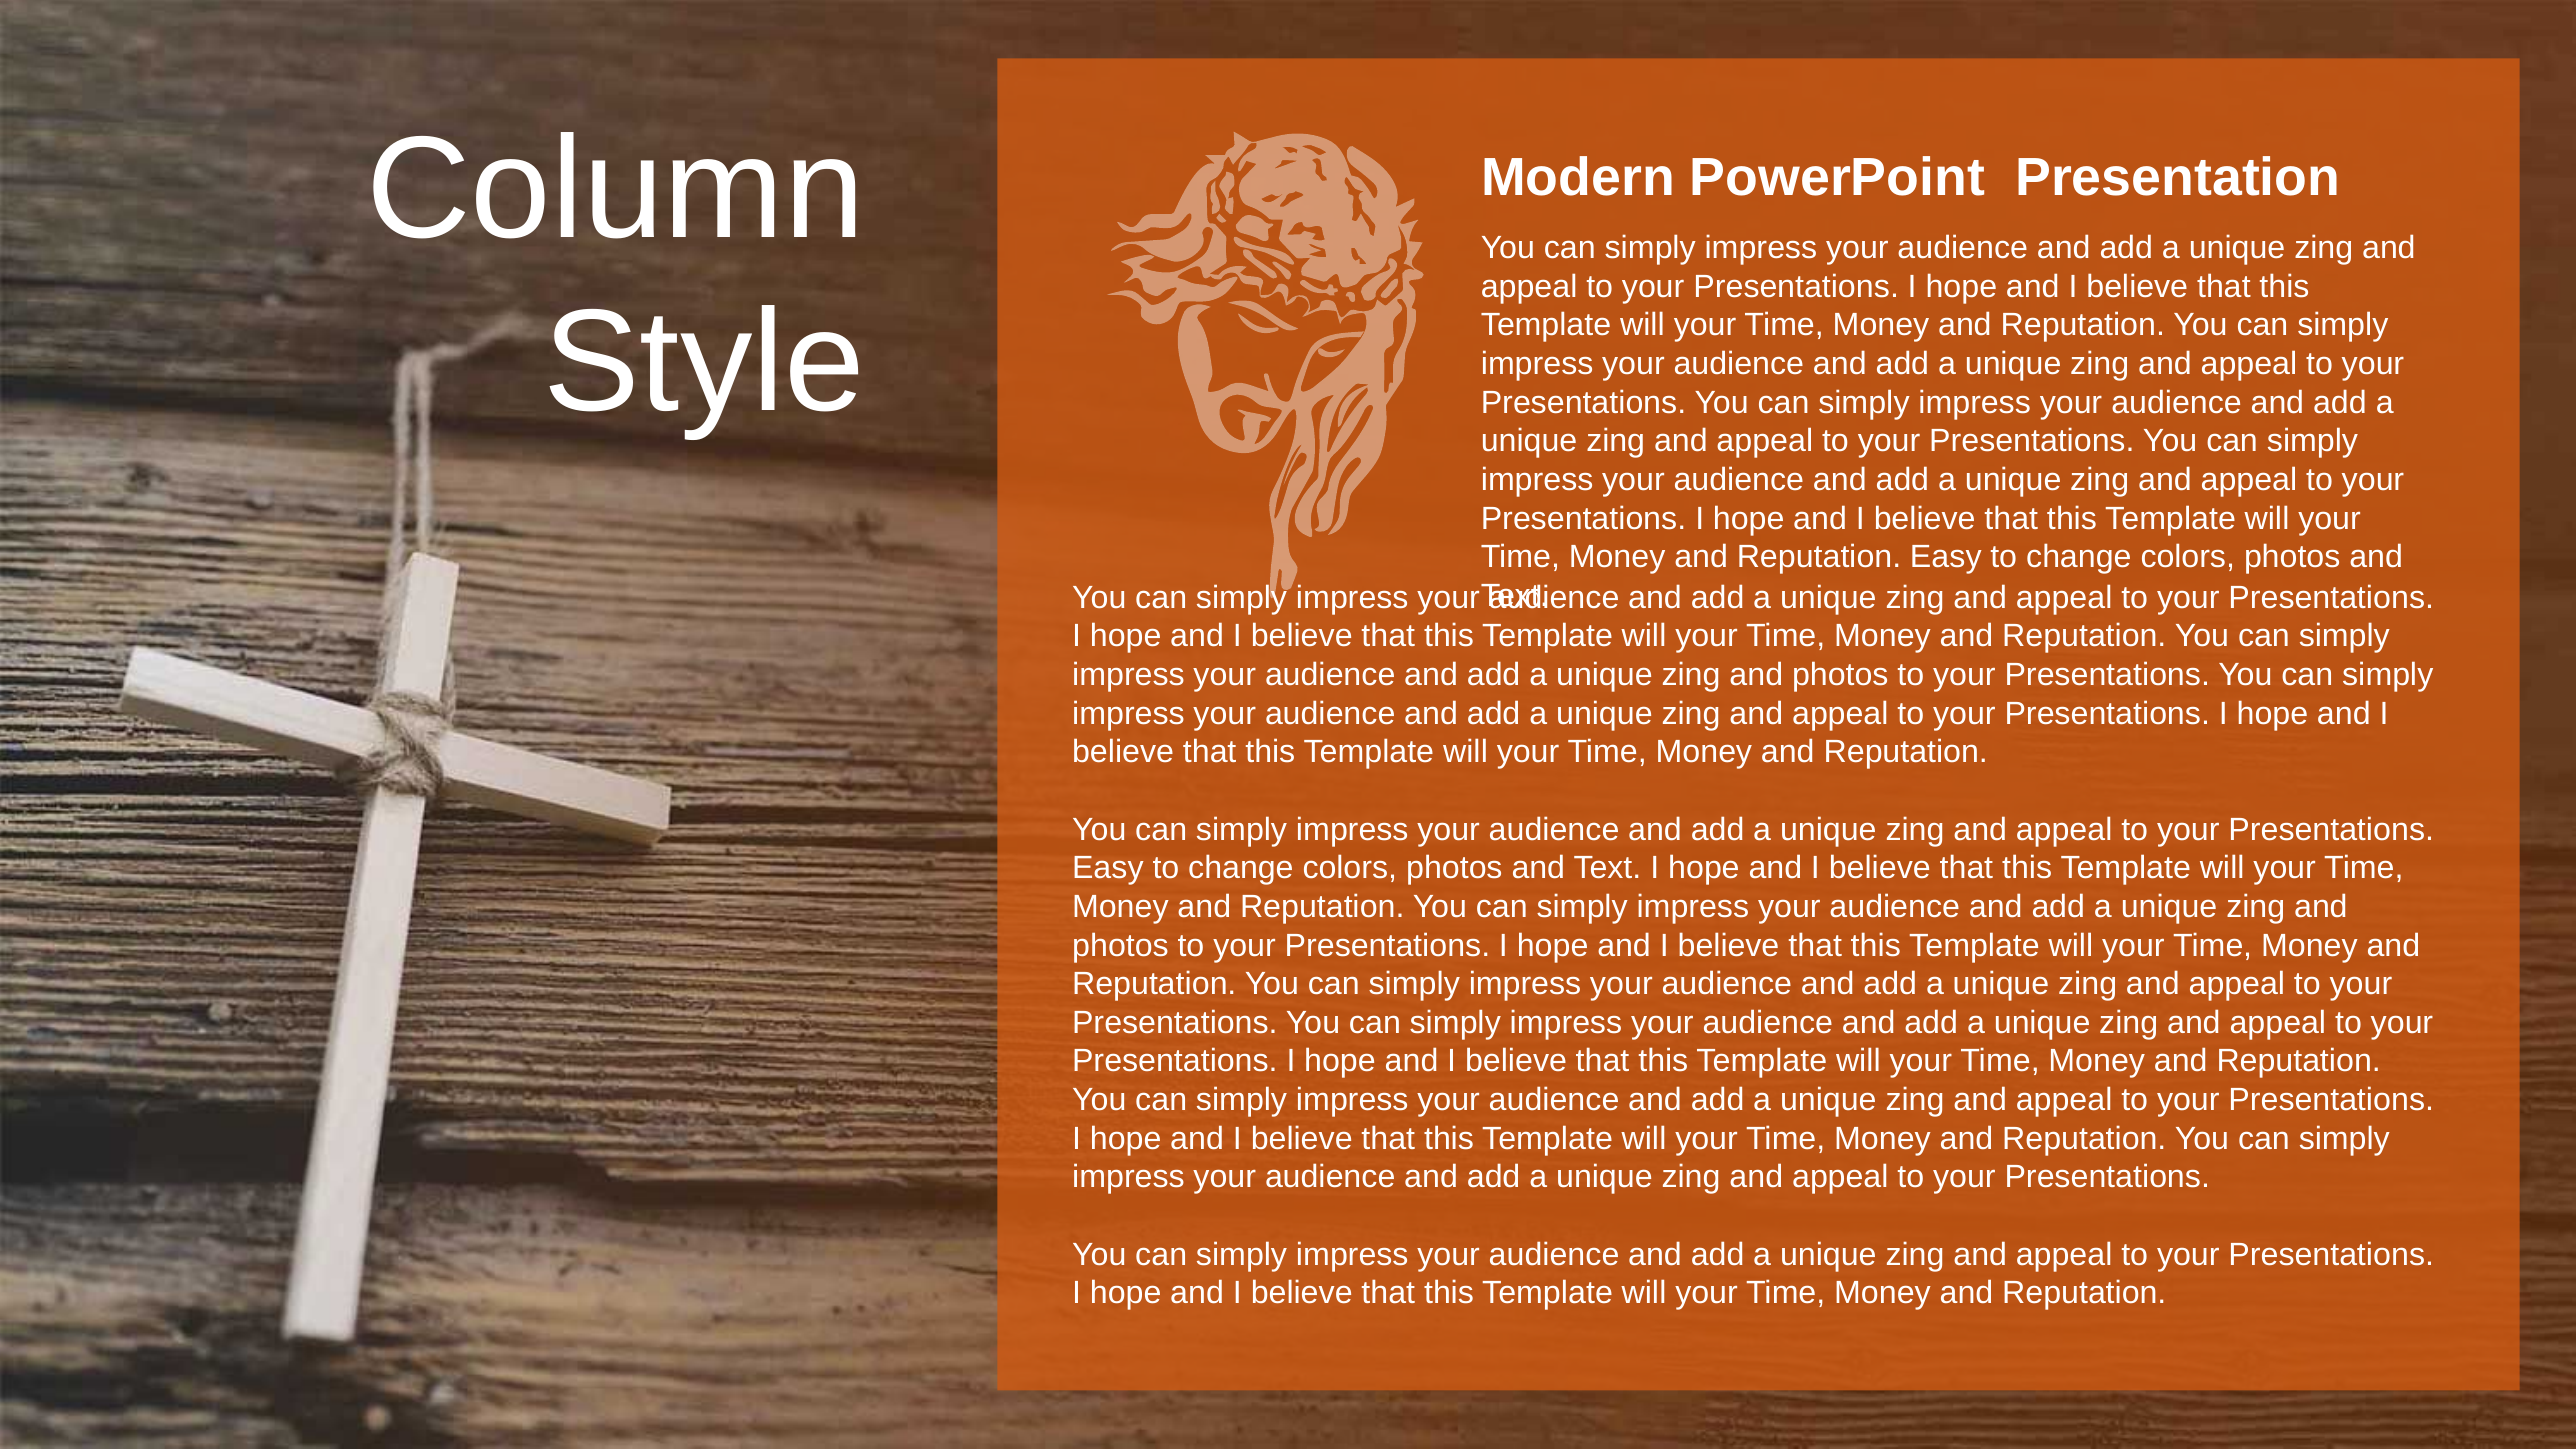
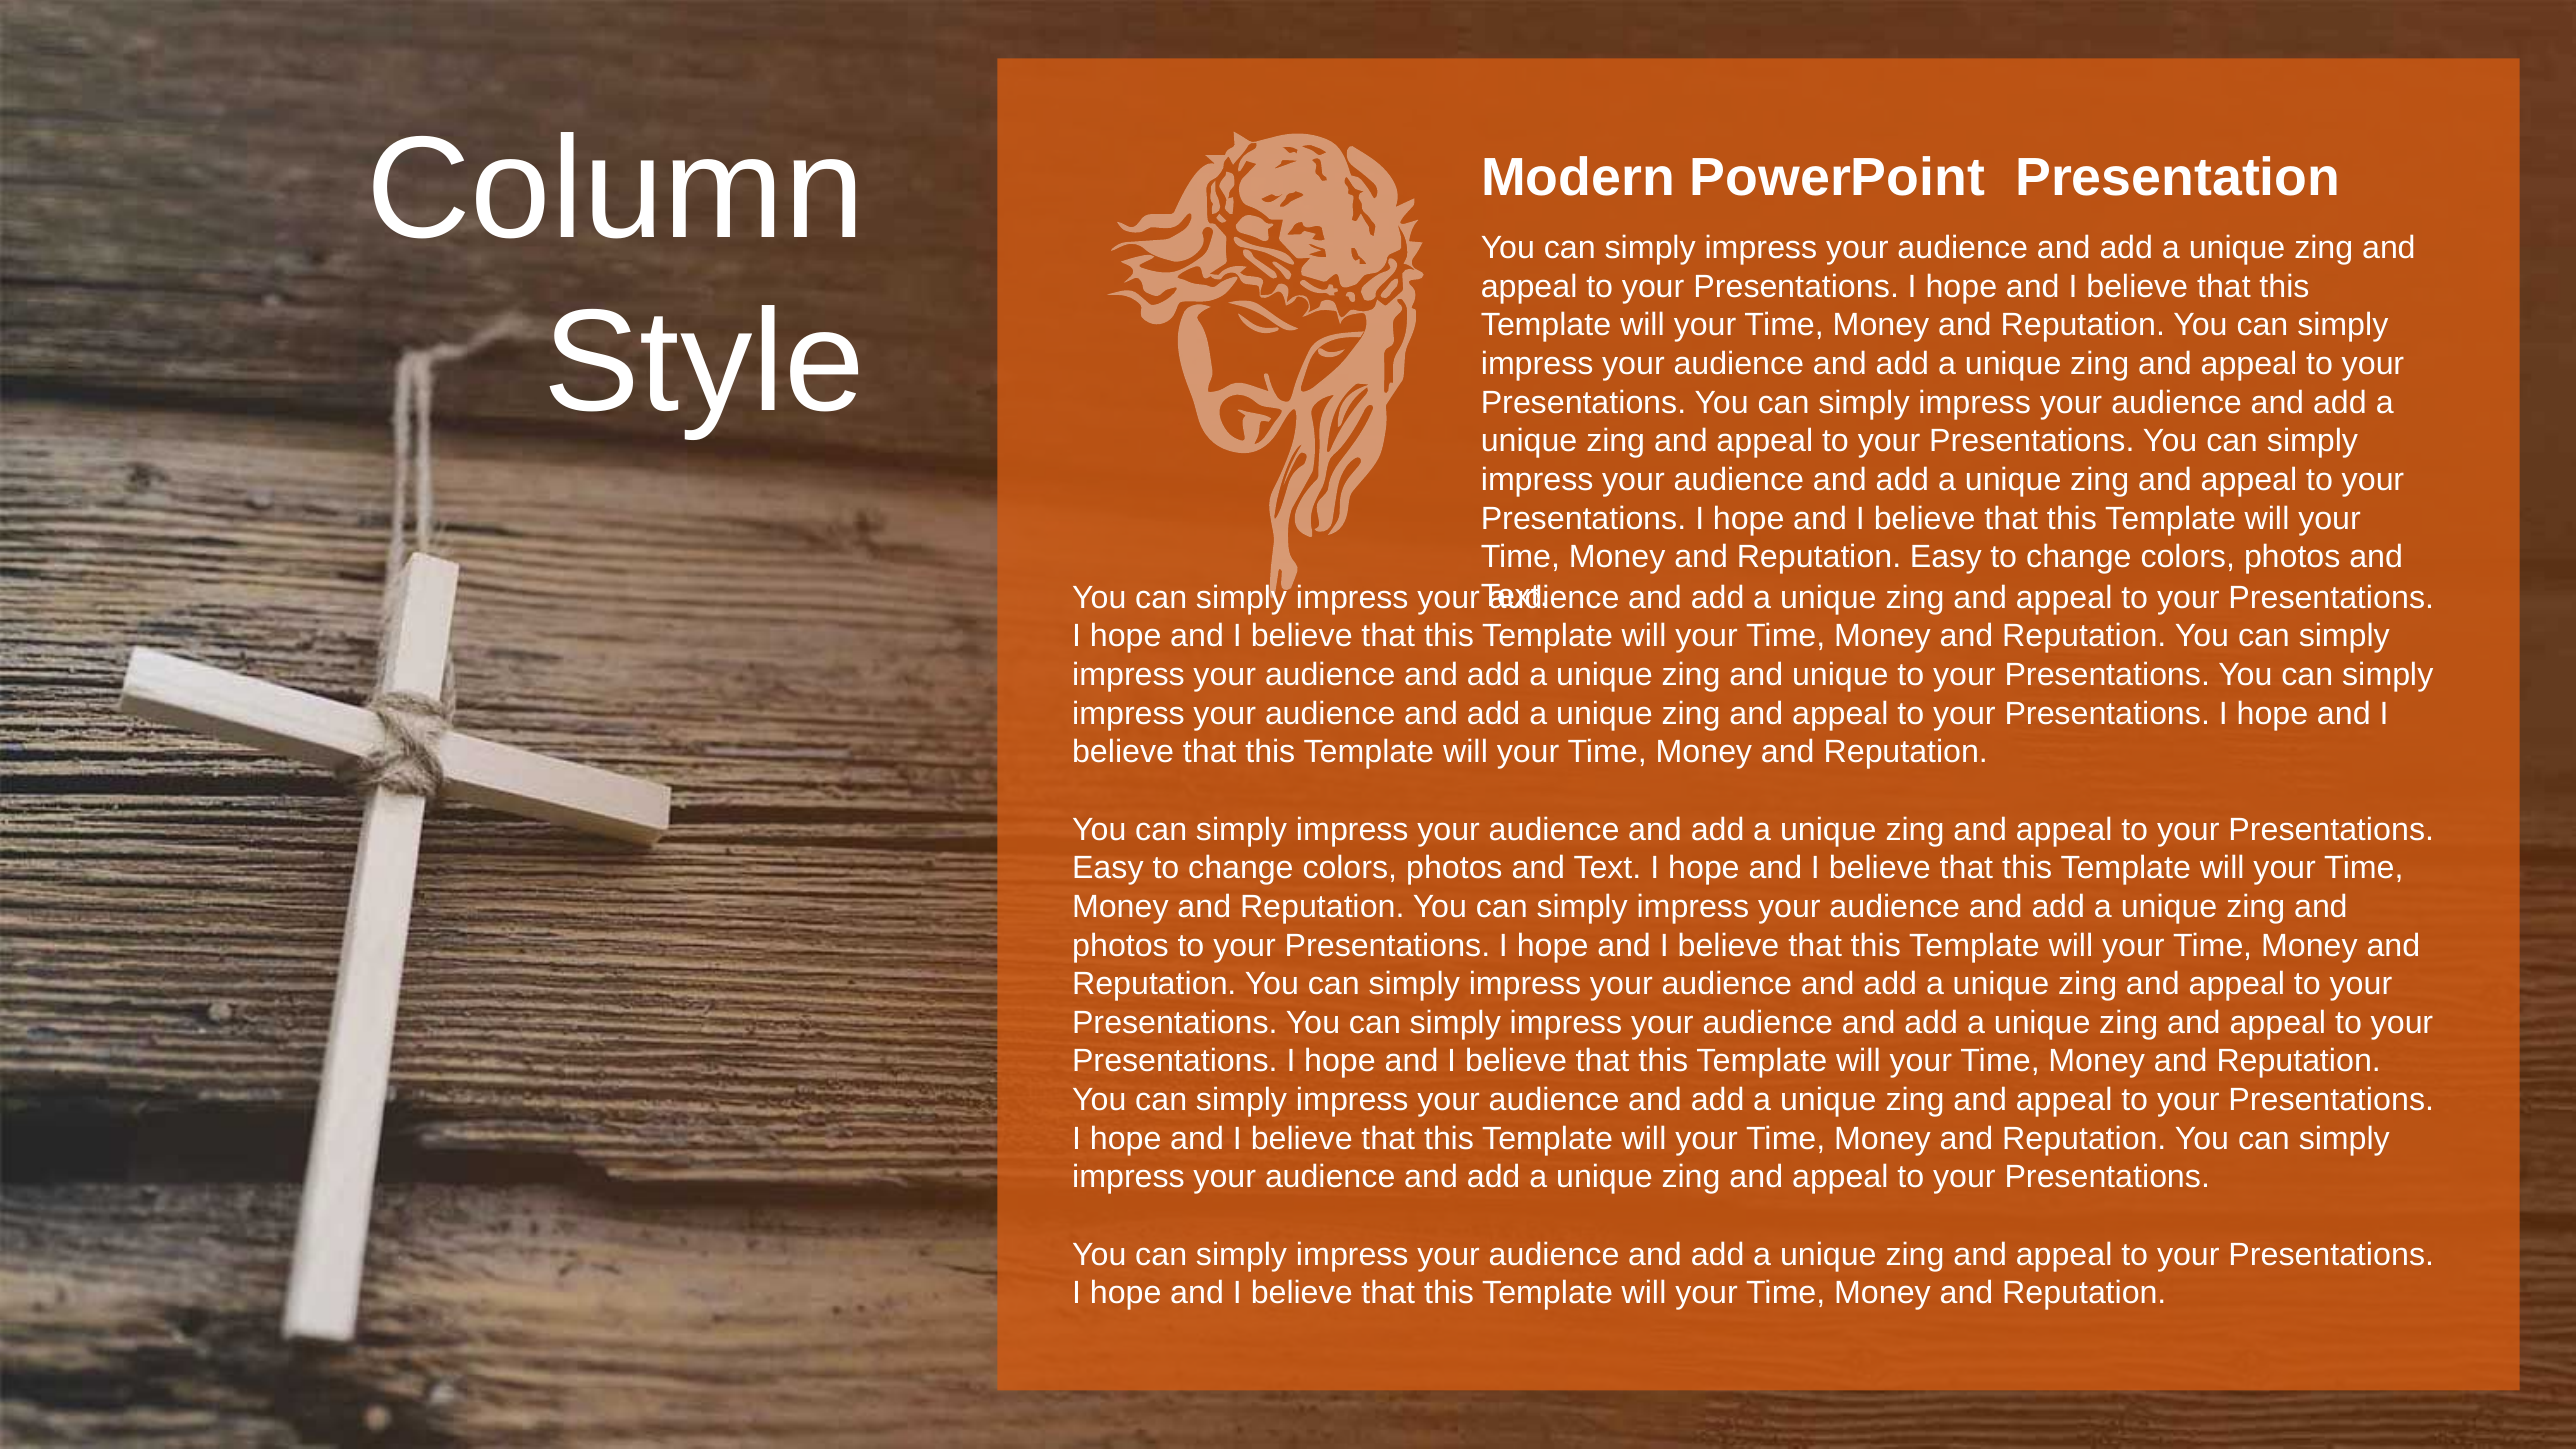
photos at (1840, 675): photos -> unique
